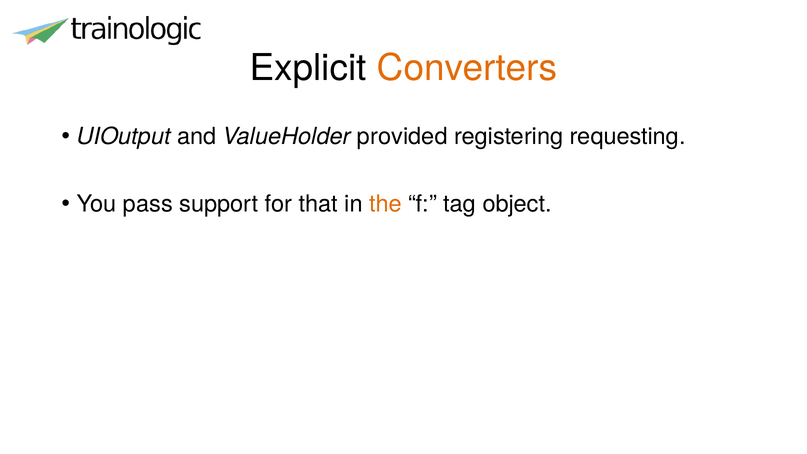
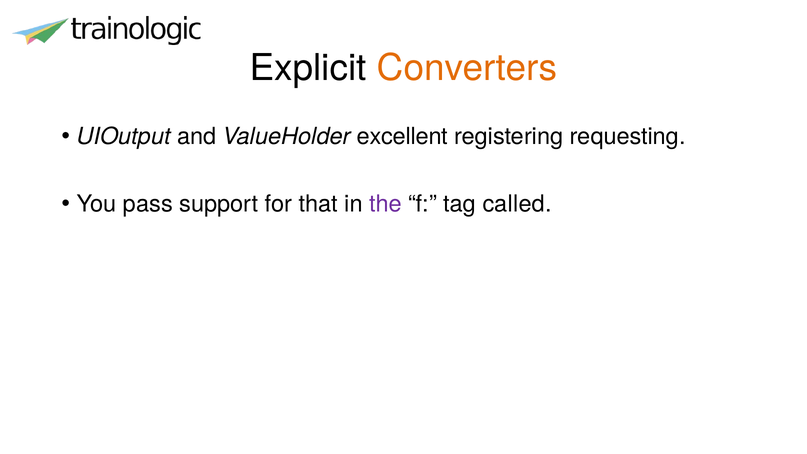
provided: provided -> excellent
the colour: orange -> purple
object: object -> called
